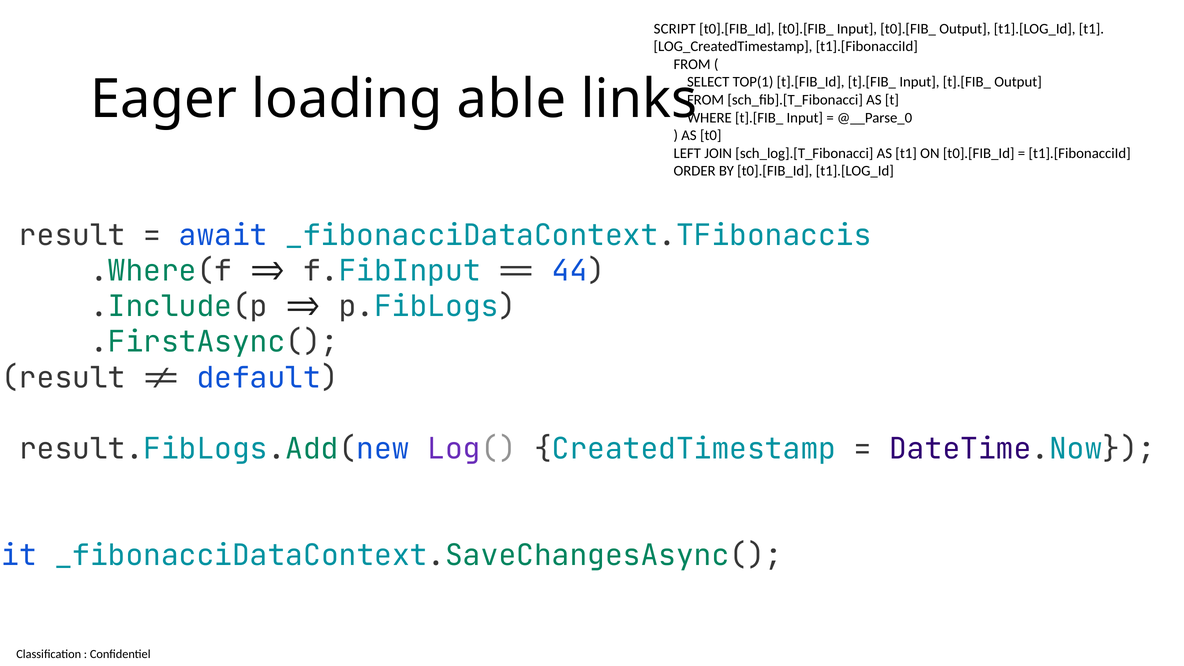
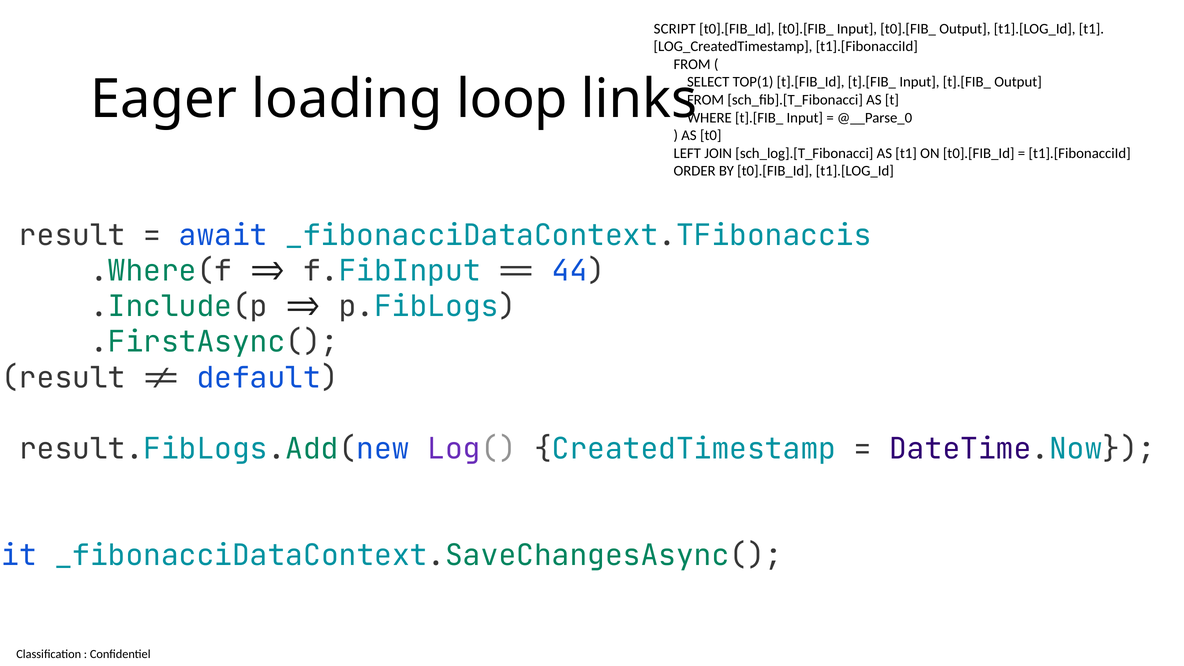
able: able -> loop
